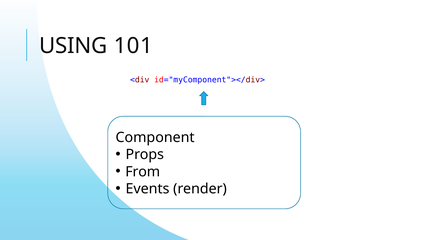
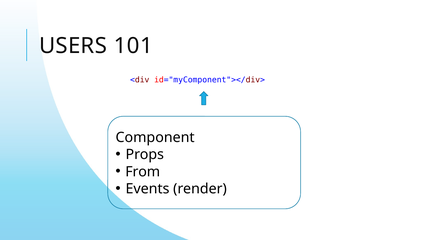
USING: USING -> USERS
